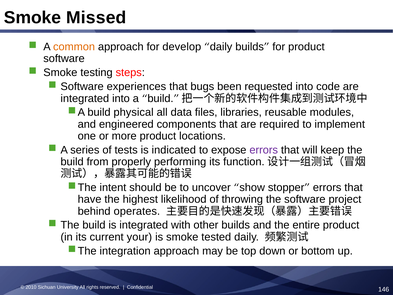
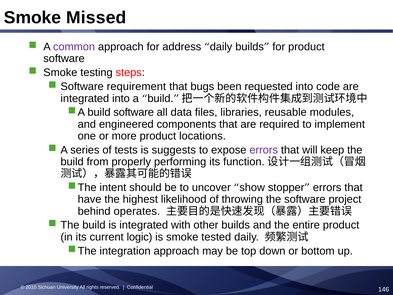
common colour: orange -> purple
develop: develop -> address
experiences: experiences -> requirement
build physical: physical -> software
indicated: indicated -> suggests
your: your -> logic
